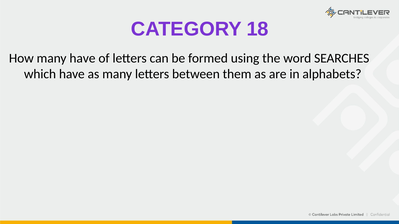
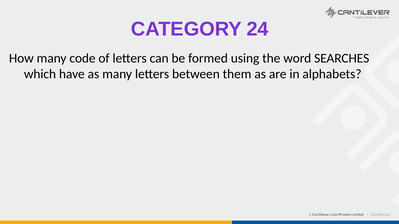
18: 18 -> 24
many have: have -> code
